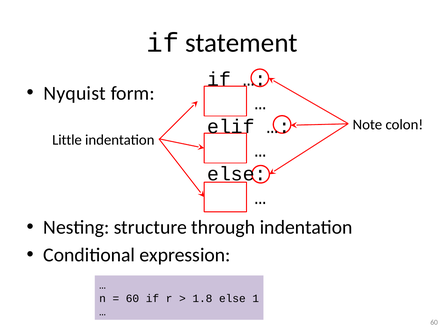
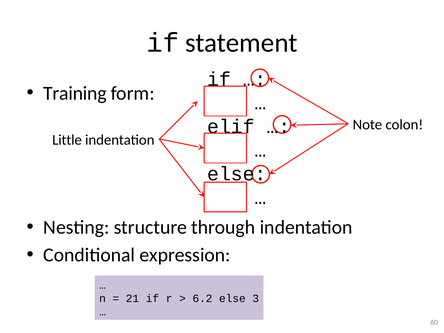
Nyquist: Nyquist -> Training
60 at (132, 298): 60 -> 21
1.8: 1.8 -> 6.2
1: 1 -> 3
